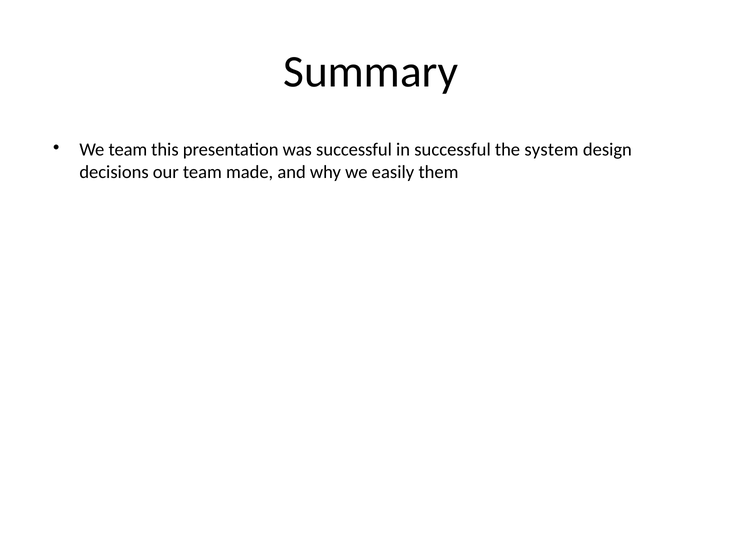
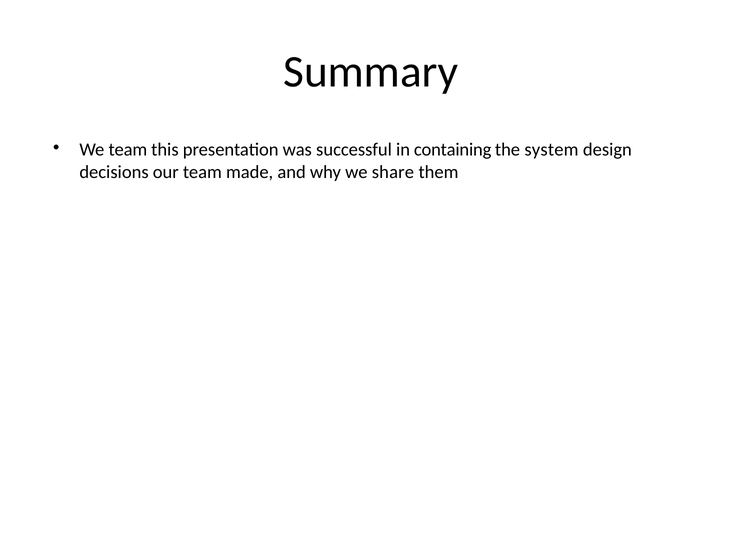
in successful: successful -> containing
easily: easily -> share
